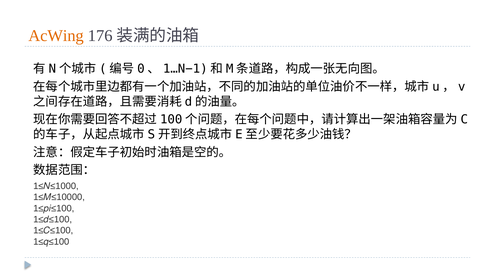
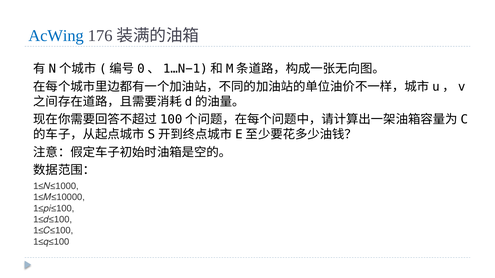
AcWing colour: orange -> blue
